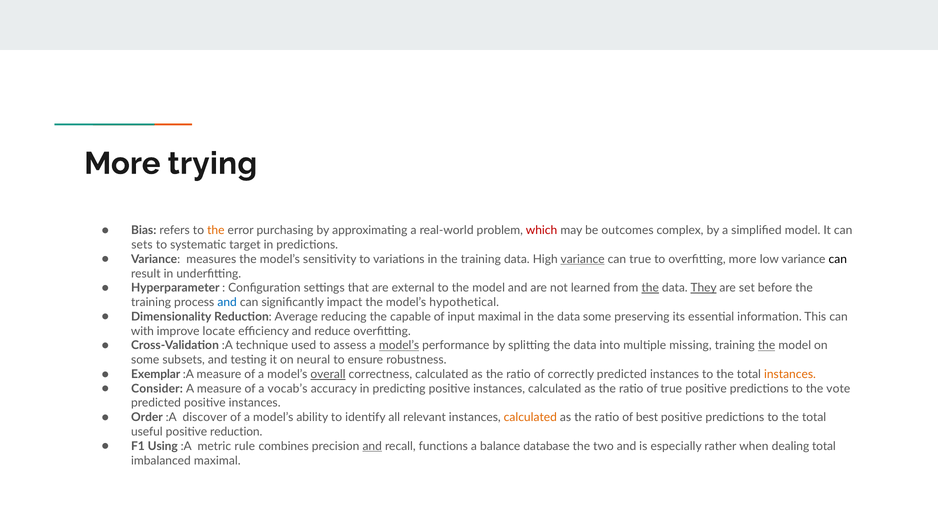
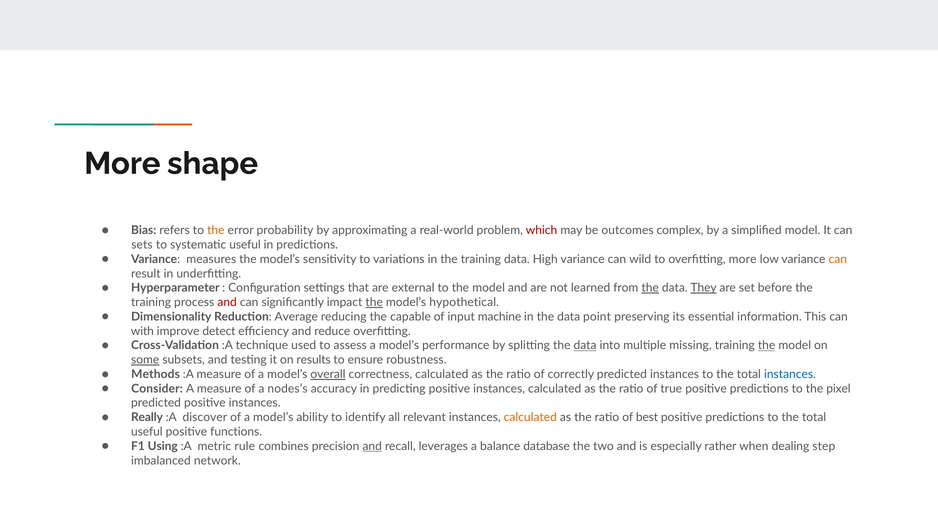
trying: trying -> shape
purchasing: purchasing -> probability
systematic target: target -> useful
variance at (583, 259) underline: present -> none
can true: true -> wild
can at (838, 259) colour: black -> orange
and at (227, 303) colour: blue -> red
the at (374, 303) underline: none -> present
input maximal: maximal -> machine
data some: some -> point
locate: locate -> detect
model’s at (399, 346) underline: present -> none
data at (585, 346) underline: none -> present
some at (145, 360) underline: none -> present
neural: neural -> results
Exemplar: Exemplar -> Methods
instances at (790, 375) colour: orange -> blue
vocab’s: vocab’s -> nodes’s
vote: vote -> pixel
Order: Order -> Really
positive reduction: reduction -> functions
functions: functions -> leverages
dealing total: total -> step
imbalanced maximal: maximal -> network
